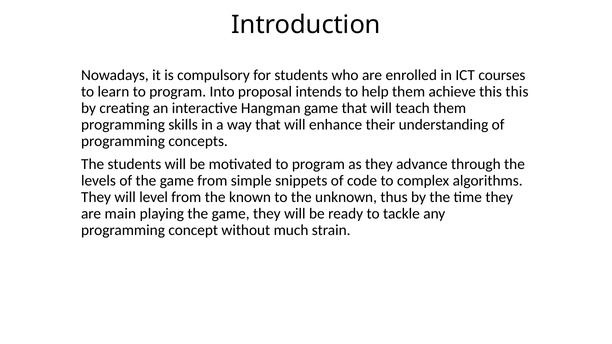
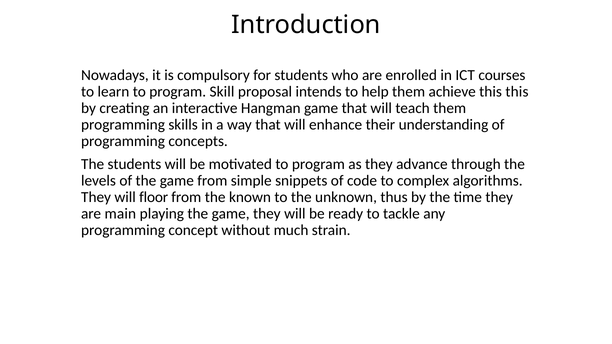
Into: Into -> Skill
level: level -> floor
